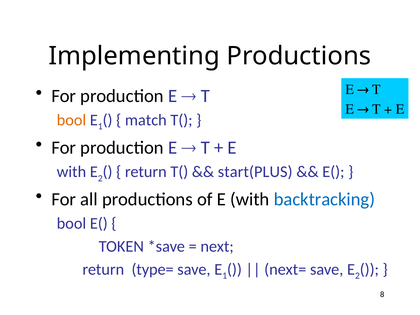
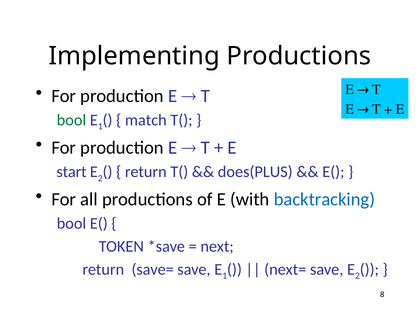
bool at (71, 120) colour: orange -> green
with at (71, 172): with -> start
start(PLUS: start(PLUS -> does(PLUS
type=: type= -> save=
